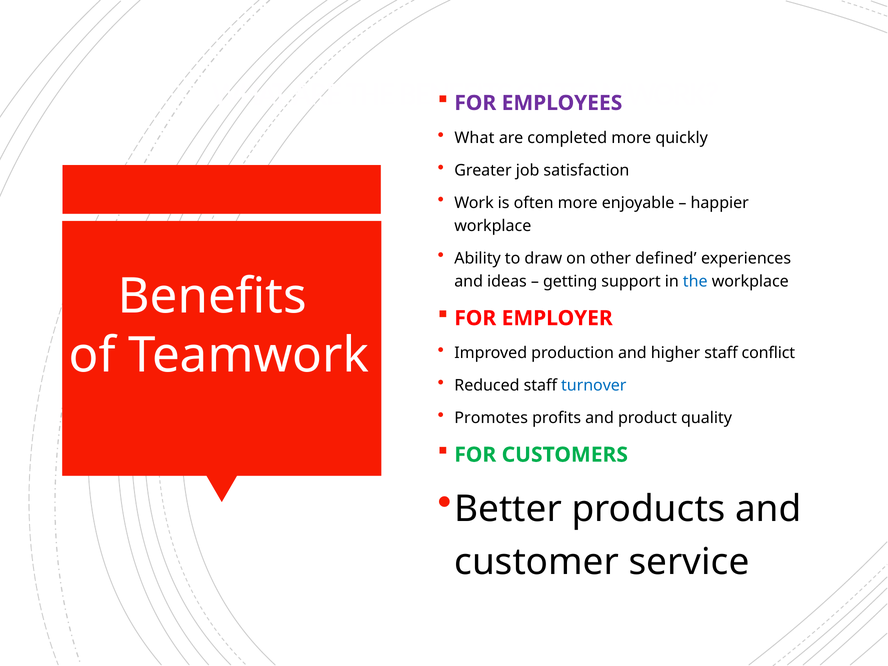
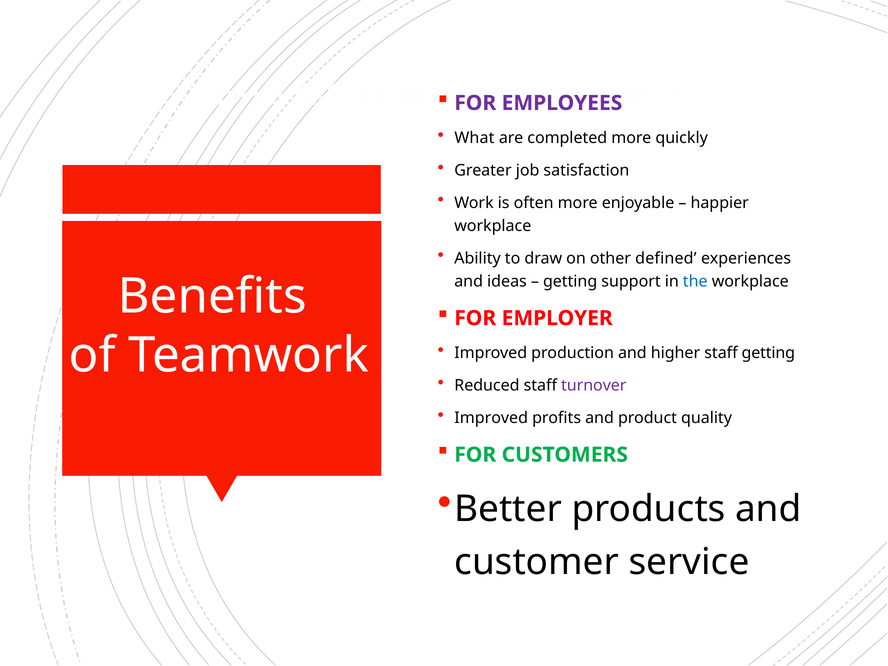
staff conflict: conflict -> getting
turnover colour: blue -> purple
Promotes at (491, 418): Promotes -> Improved
